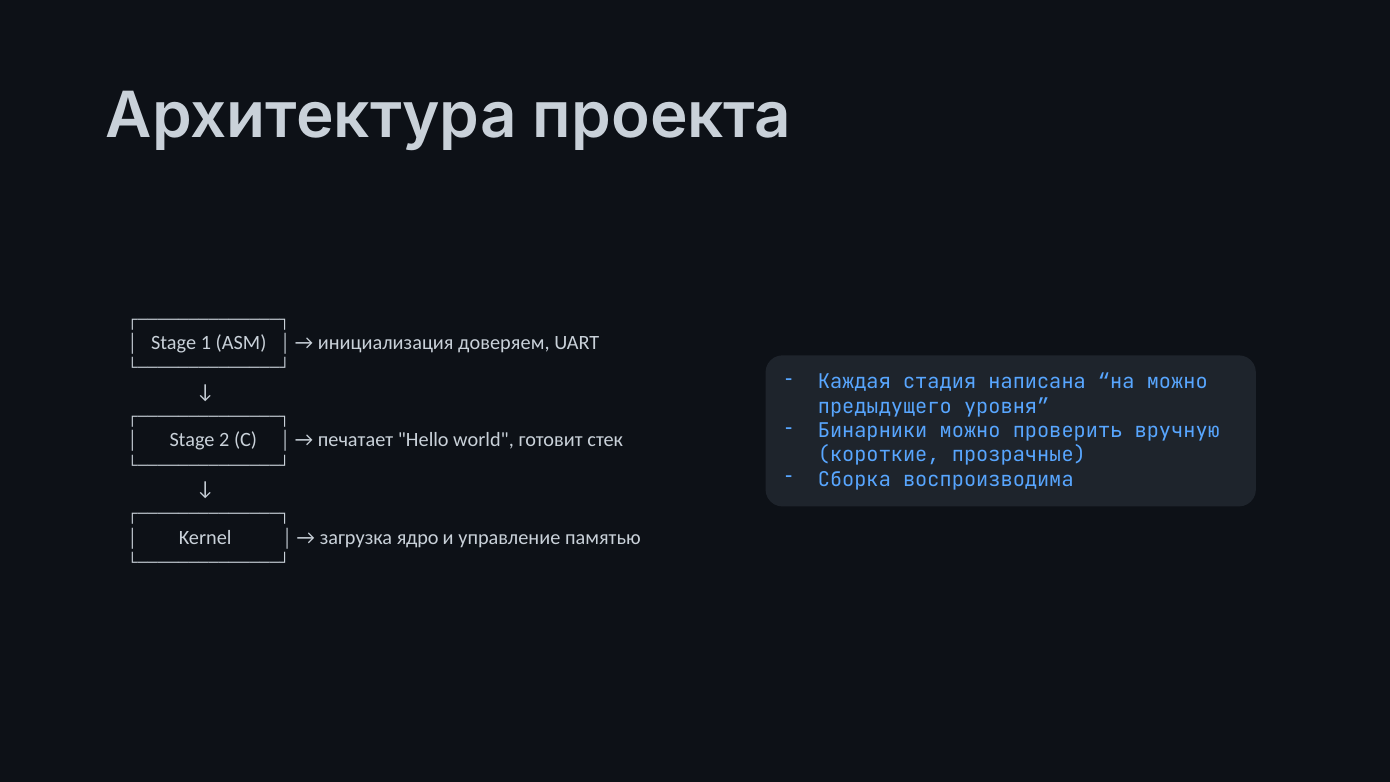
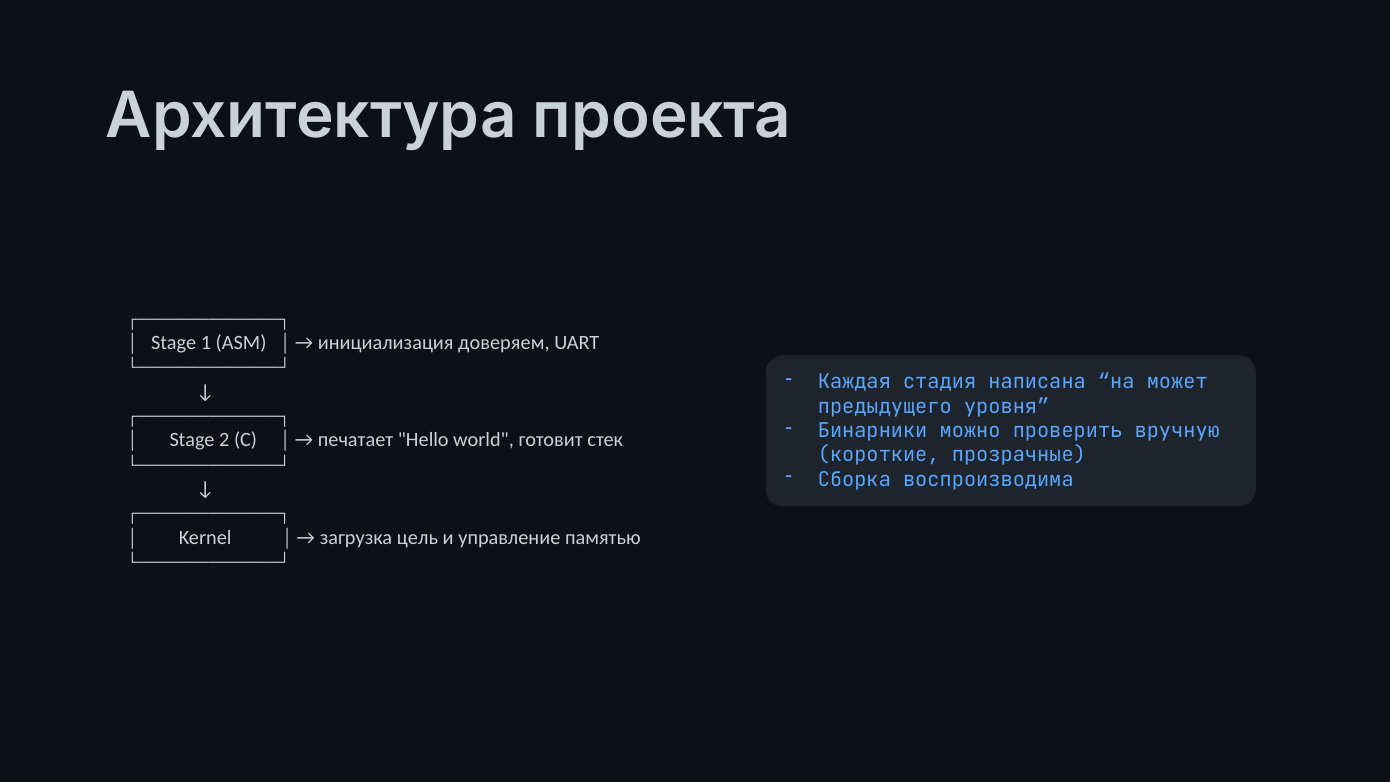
на можно: можно -> может
ядро: ядро -> цель
